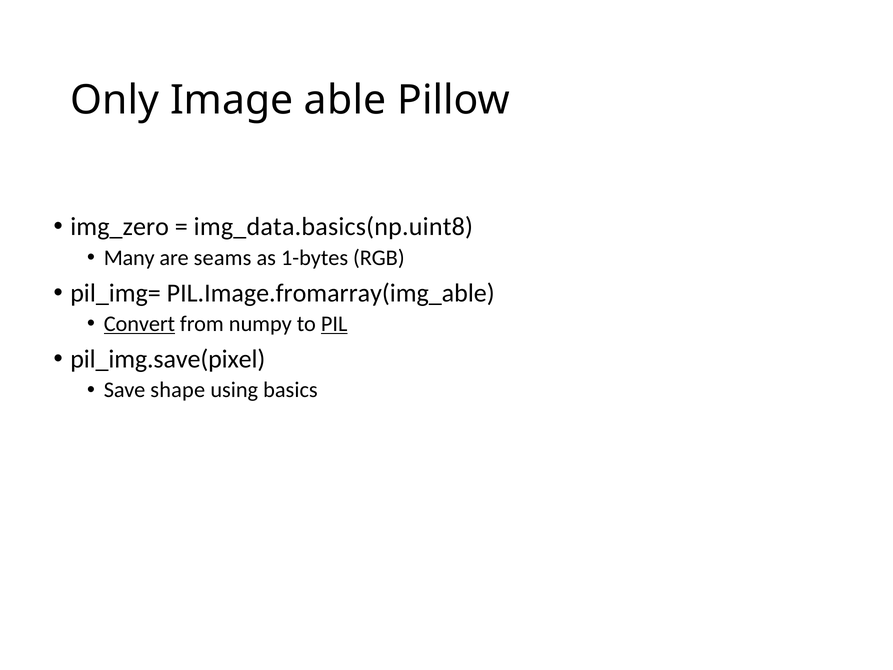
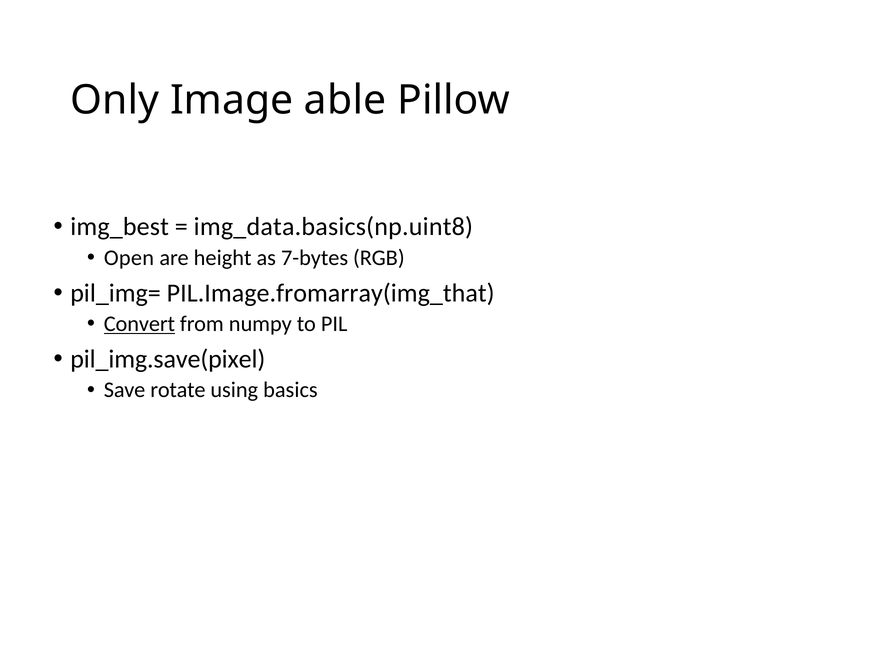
img_zero: img_zero -> img_best
Many: Many -> Open
seams: seams -> height
1-bytes: 1-bytes -> 7-bytes
PIL.Image.fromarray(img_able: PIL.Image.fromarray(img_able -> PIL.Image.fromarray(img_that
PIL underline: present -> none
shape: shape -> rotate
